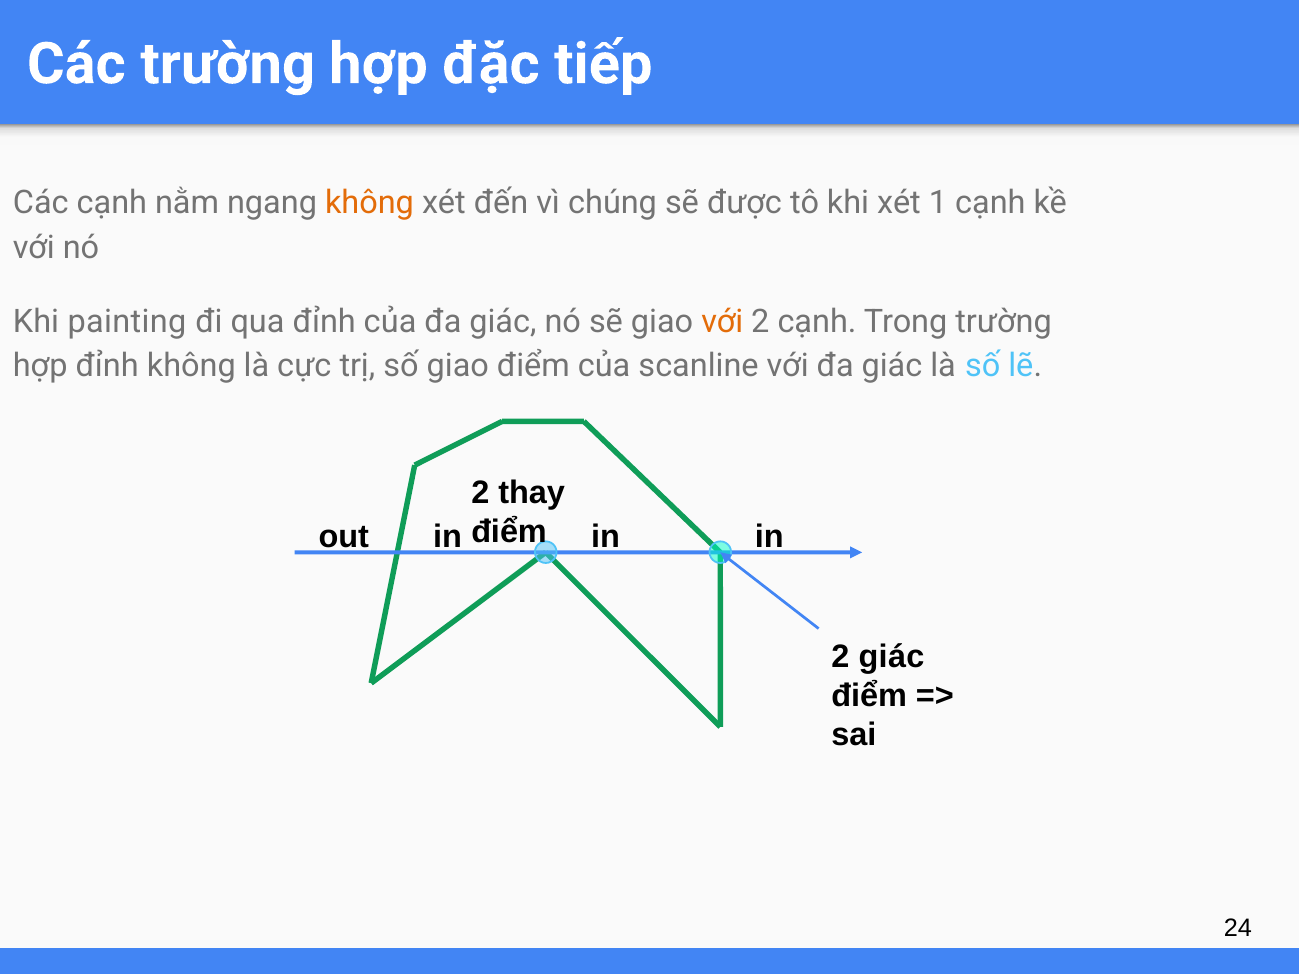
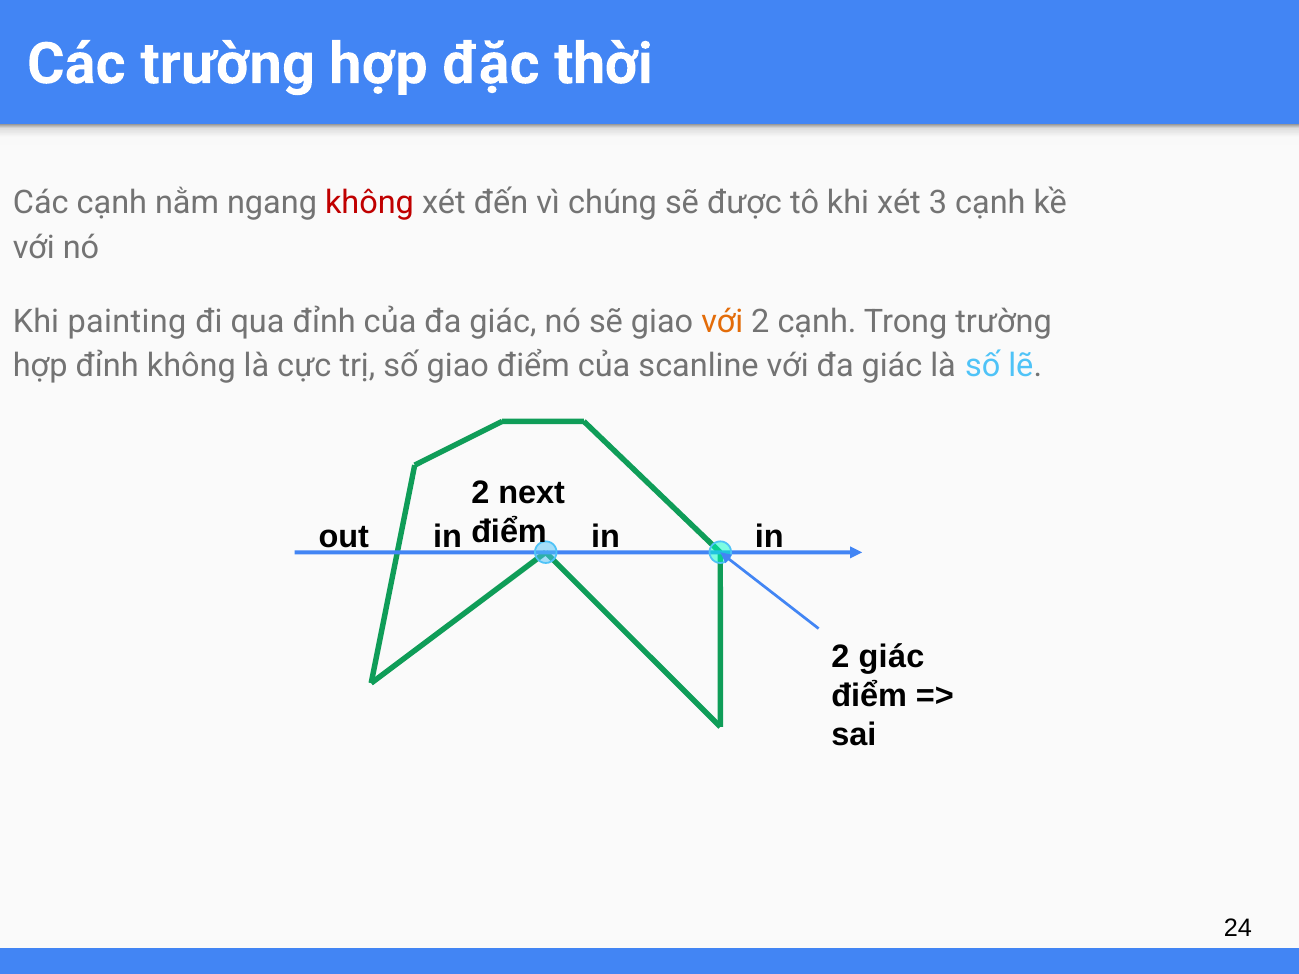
tiếp: tiếp -> thời
không at (370, 203) colour: orange -> red
1: 1 -> 3
thay: thay -> next
